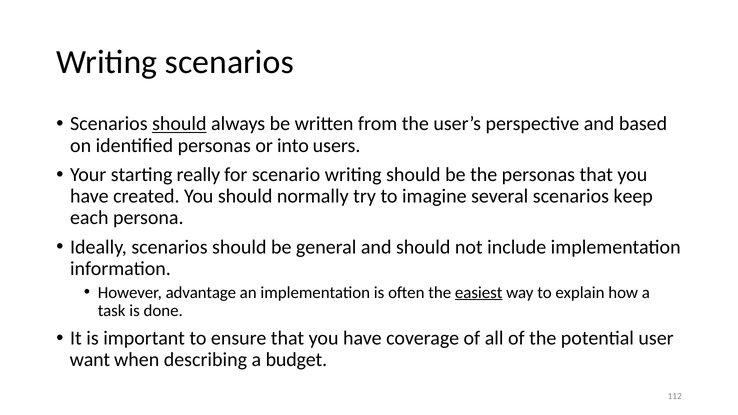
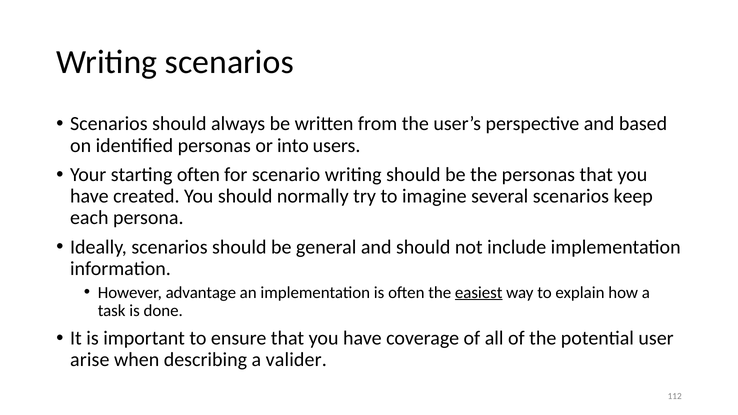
should at (179, 124) underline: present -> none
starting really: really -> often
want: want -> arise
budget: budget -> valider
